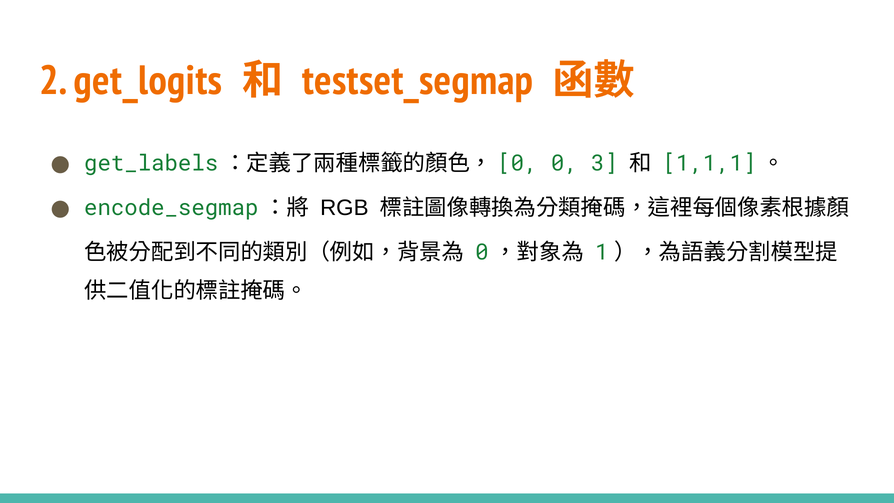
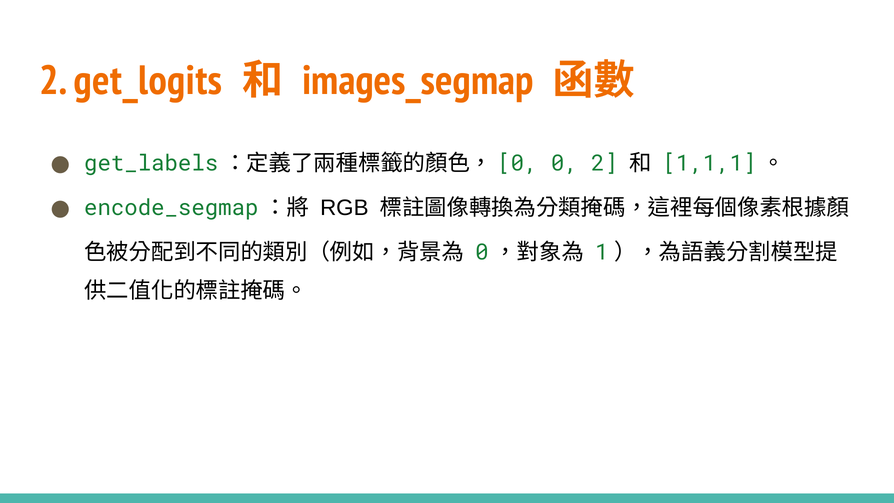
testset_segmap: testset_segmap -> images_segmap
0 3: 3 -> 2
